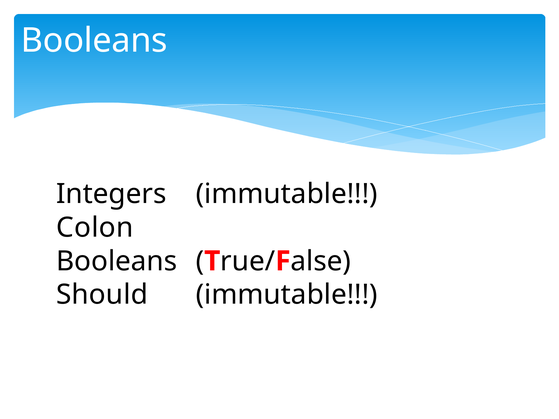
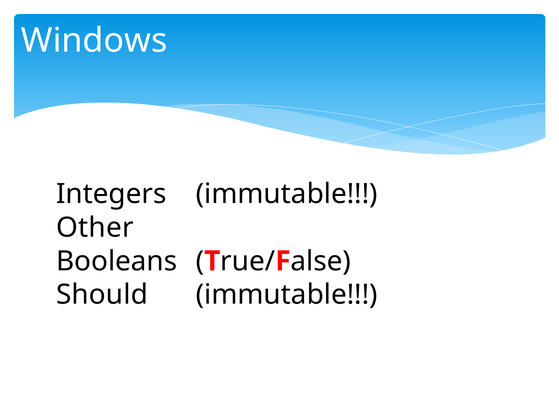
Booleans at (94, 41): Booleans -> Windows
Colon: Colon -> Other
